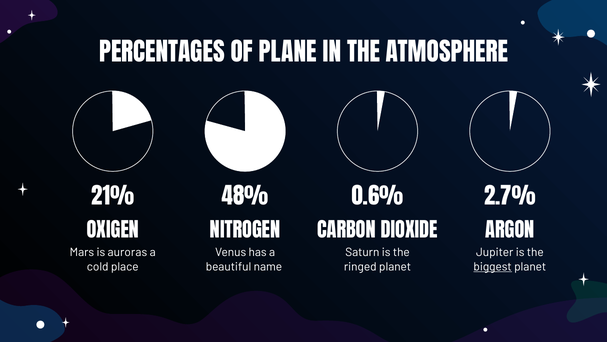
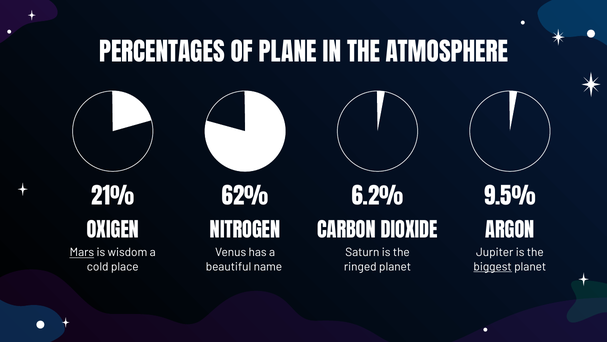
48%: 48% -> 62%
0.6%: 0.6% -> 6.2%
2.7%: 2.7% -> 9.5%
Mars underline: none -> present
auroras: auroras -> wisdom
